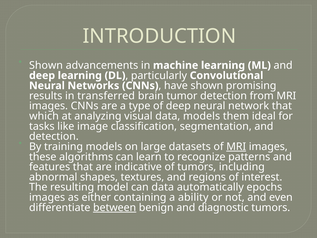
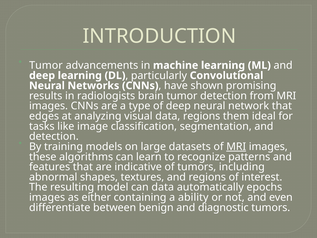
Shown at (46, 65): Shown -> Tumor
transferred: transferred -> radiologists
which: which -> edges
data models: models -> regions
between underline: present -> none
